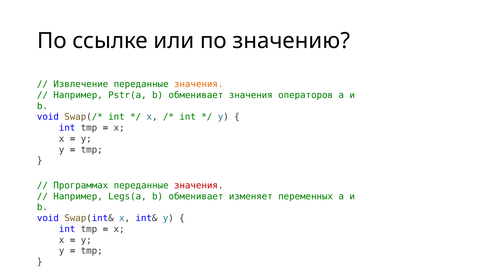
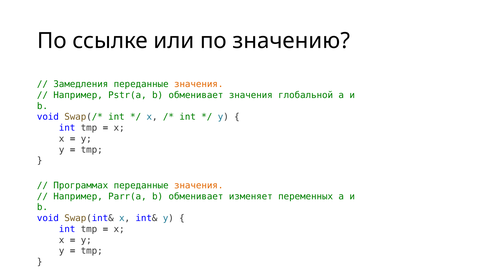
Извлечение: Извлечение -> Замедления
операторов: операторов -> глобальной
значения at (199, 186) colour: red -> orange
Legs(a: Legs(a -> Parr(a
